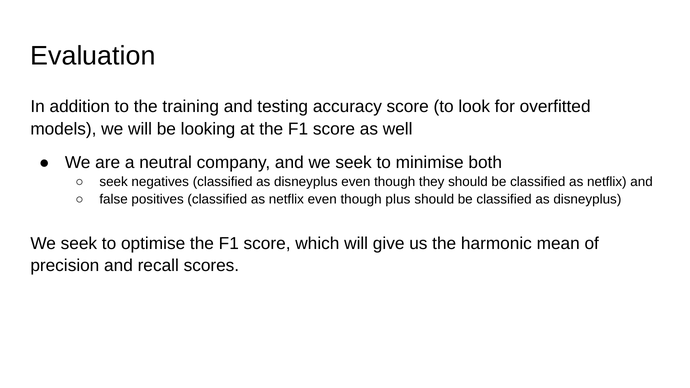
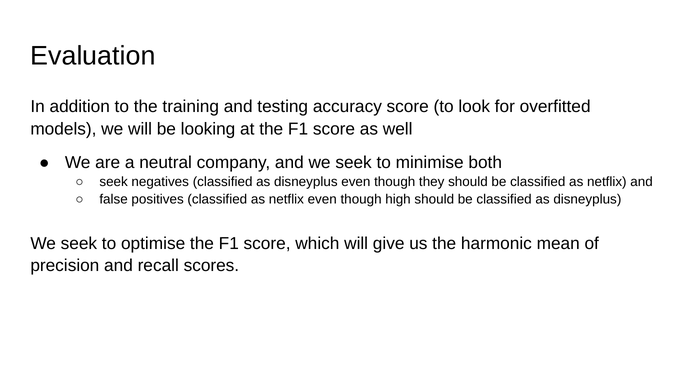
plus: plus -> high
